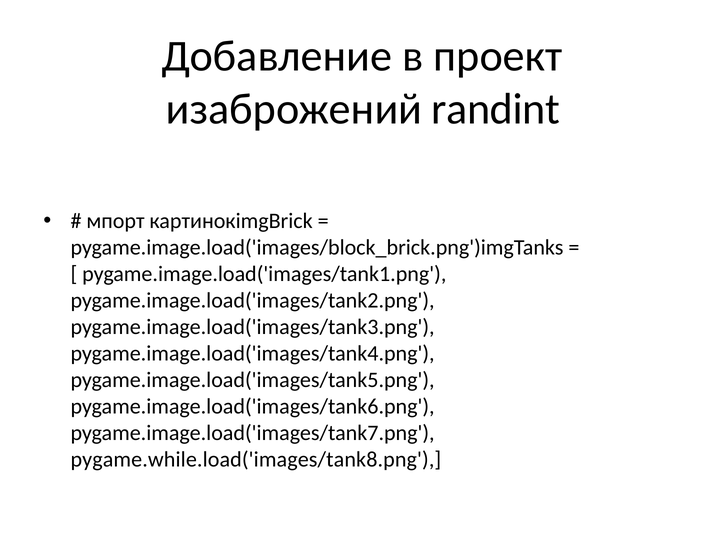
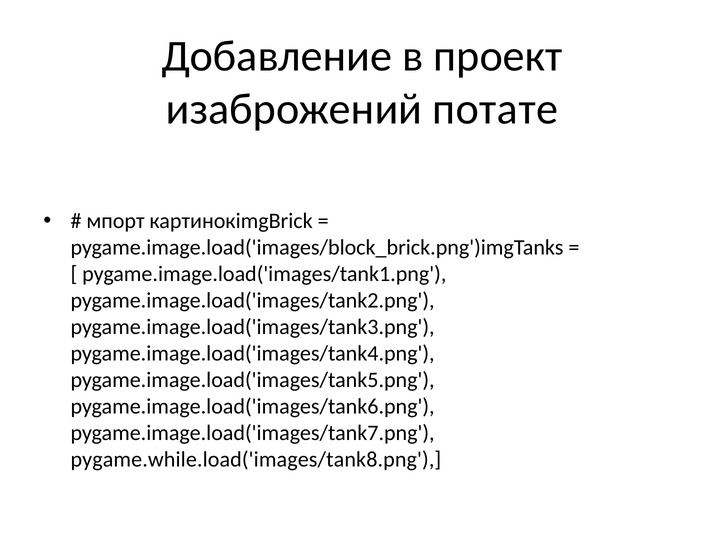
randint: randint -> потате
